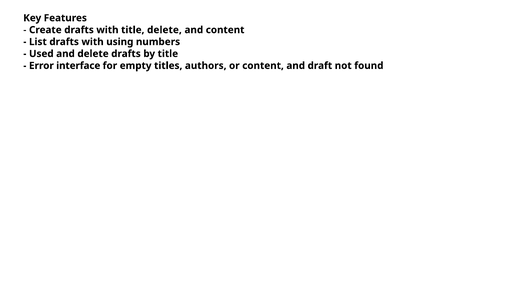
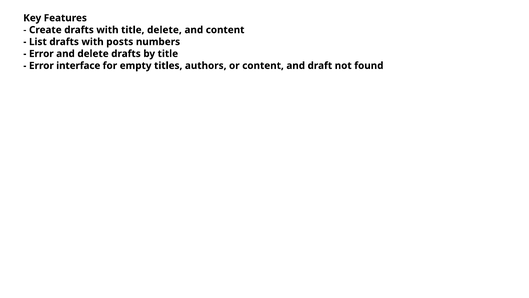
using: using -> posts
Used at (41, 54): Used -> Error
